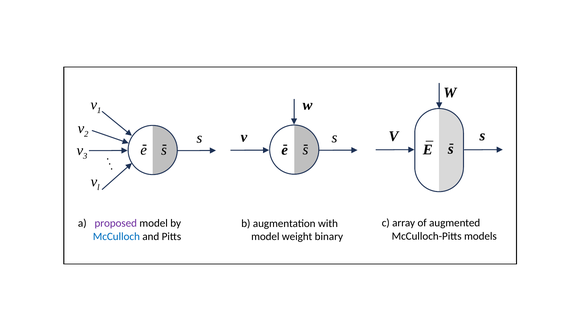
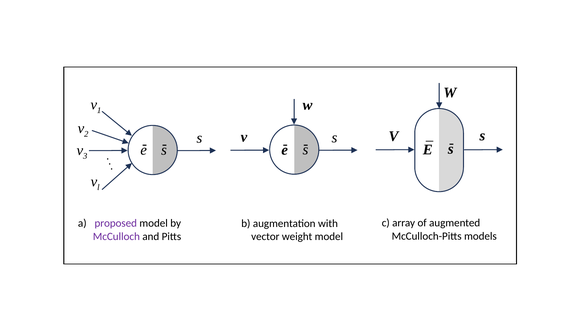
McCulloch colour: blue -> purple
model at (265, 236): model -> vector
weight binary: binary -> model
